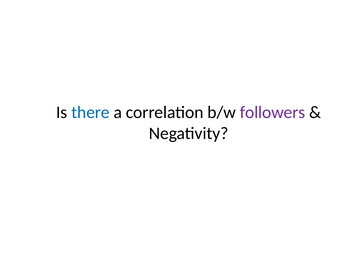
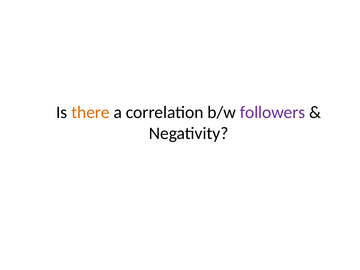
there colour: blue -> orange
